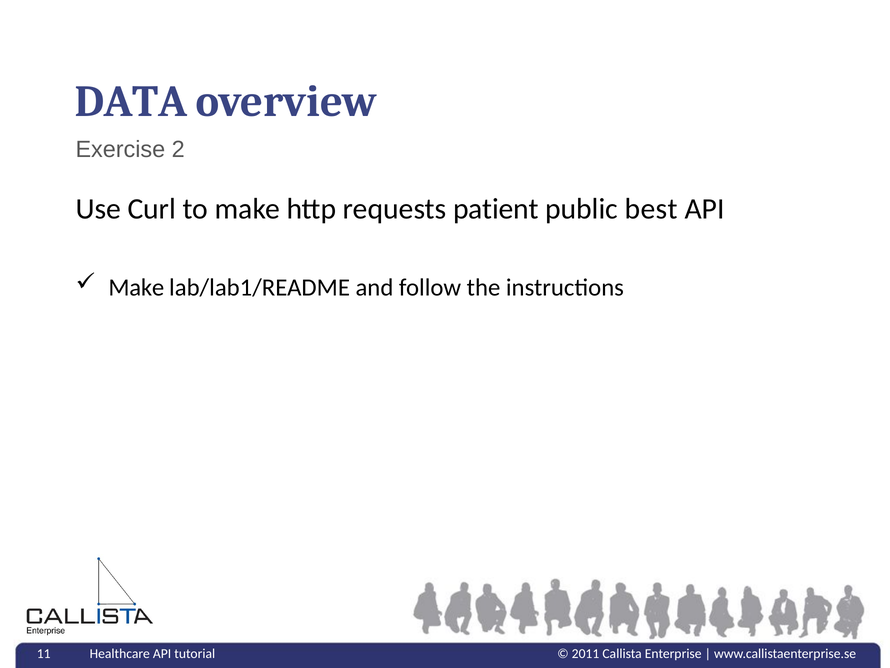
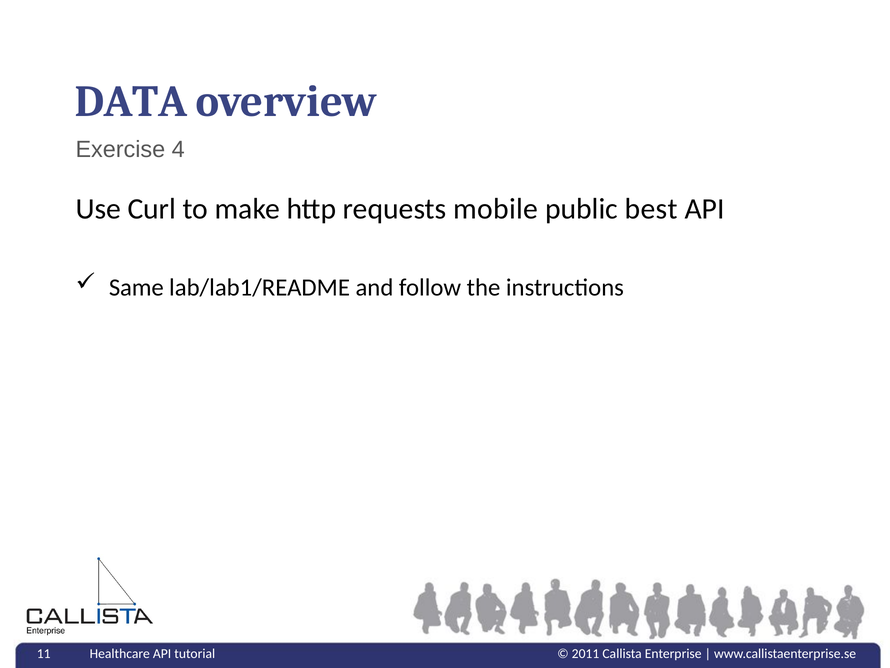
2: 2 -> 4
patient: patient -> mobile
Make at (136, 287): Make -> Same
